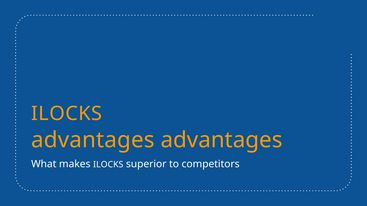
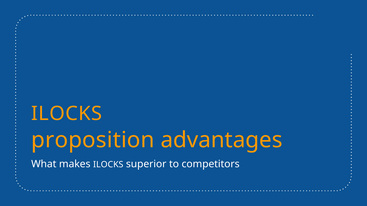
advantages at (93, 140): advantages -> proposition
